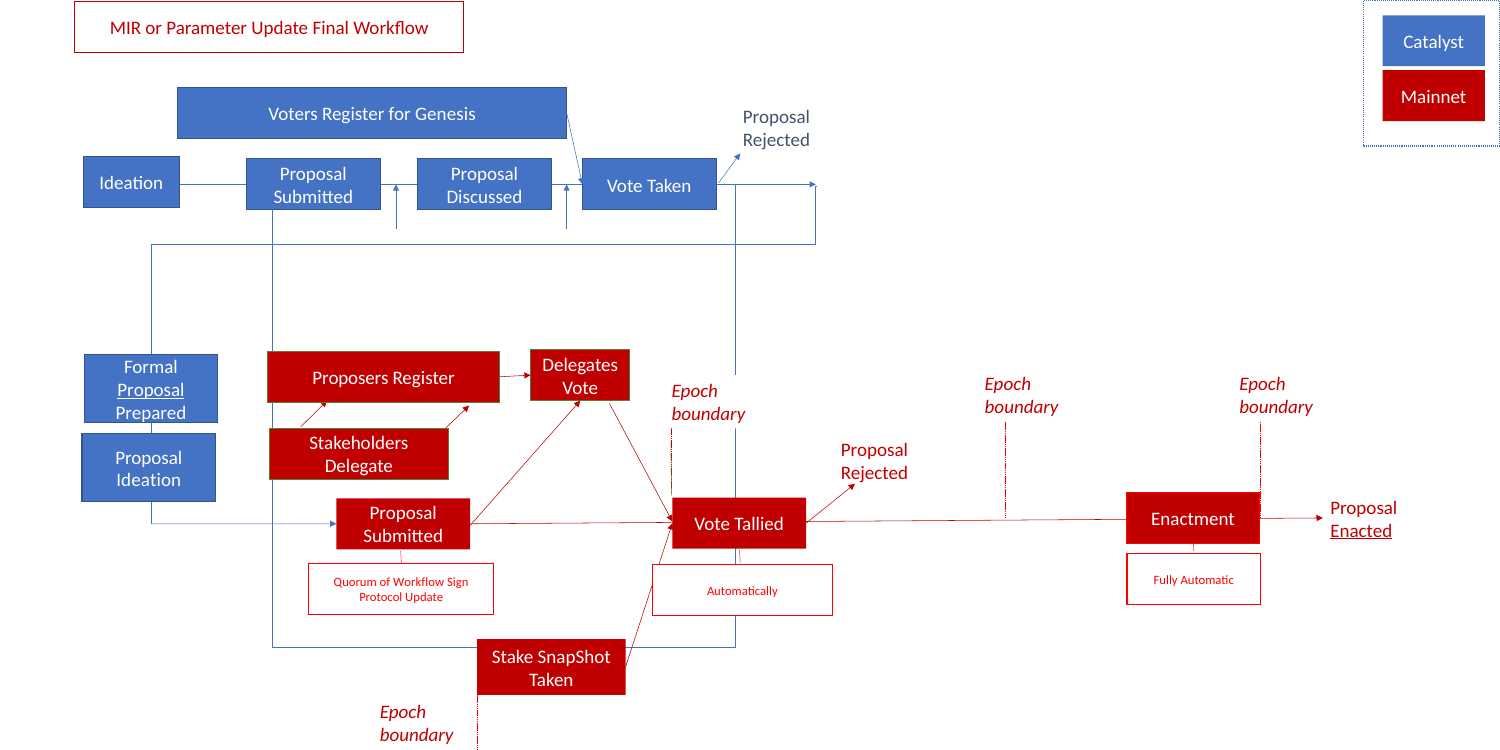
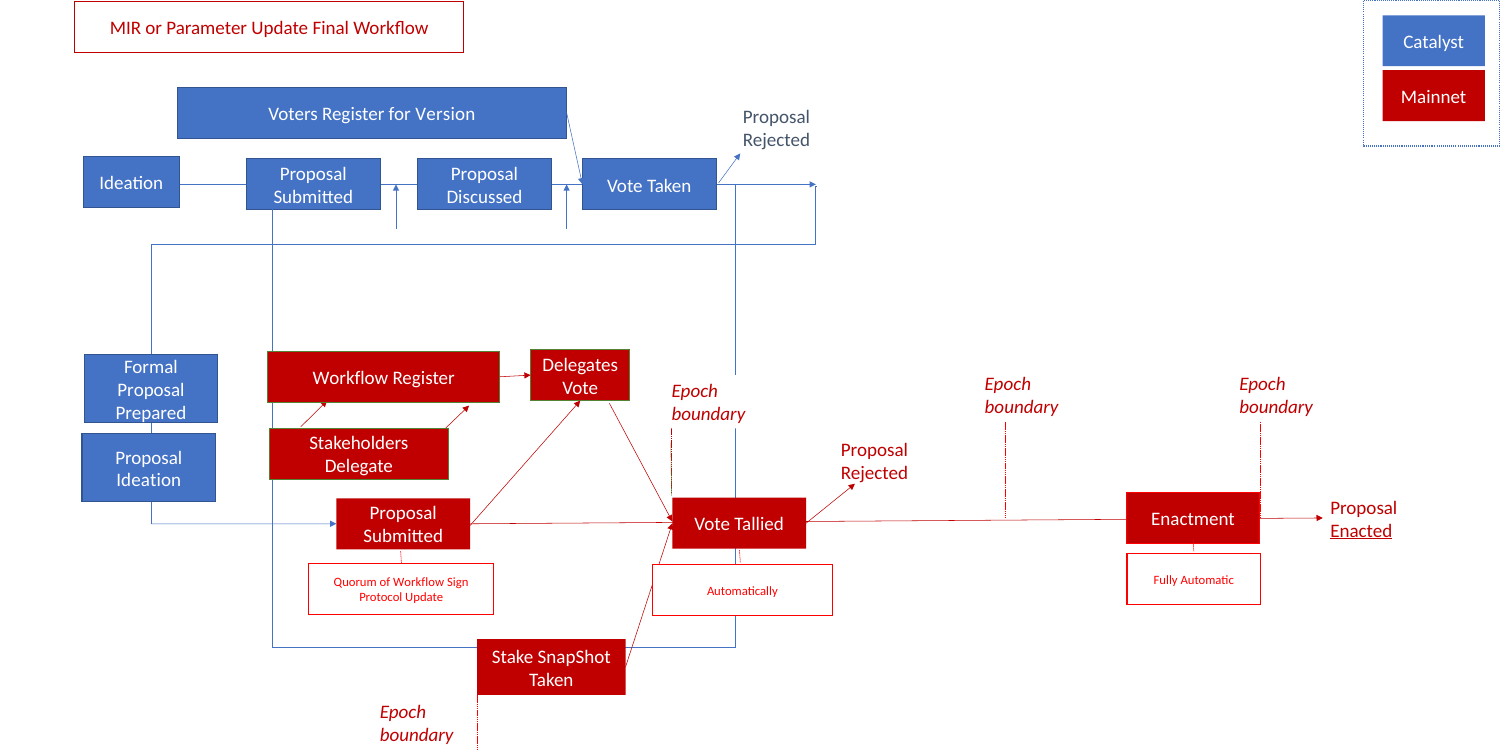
Genesis: Genesis -> Version
Proposers at (350, 378): Proposers -> Workflow
Proposal at (151, 390) underline: present -> none
